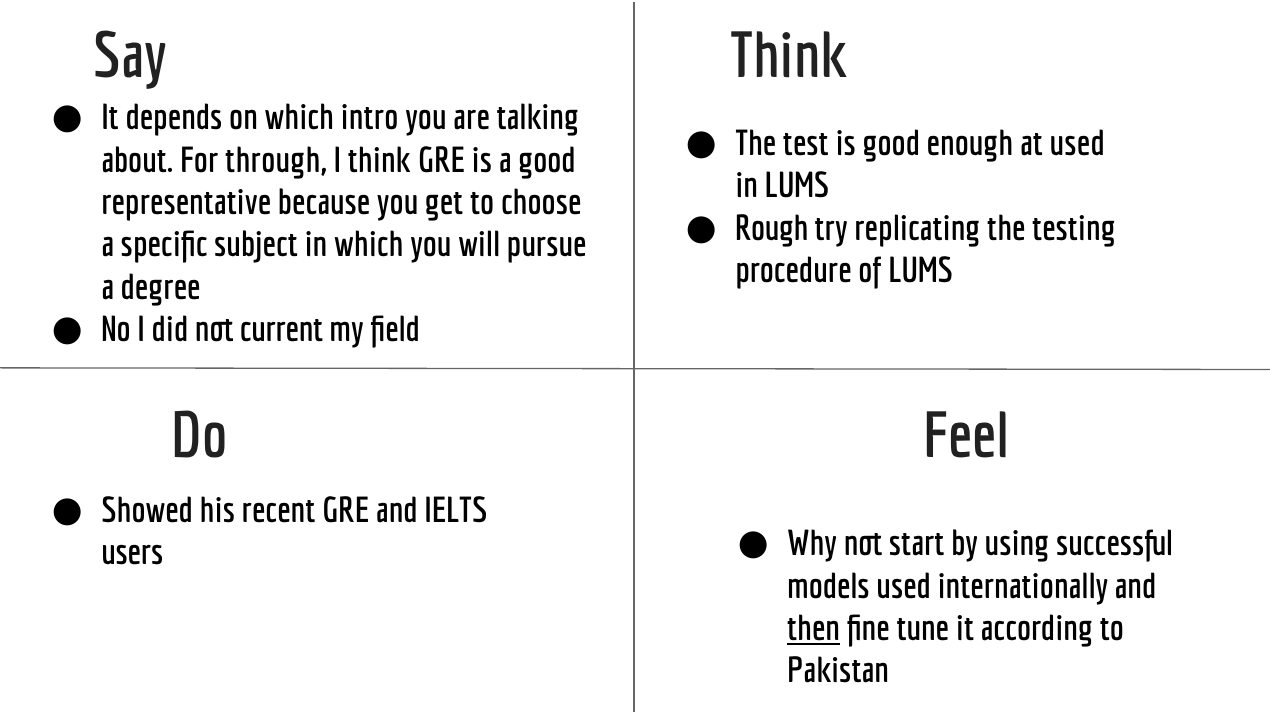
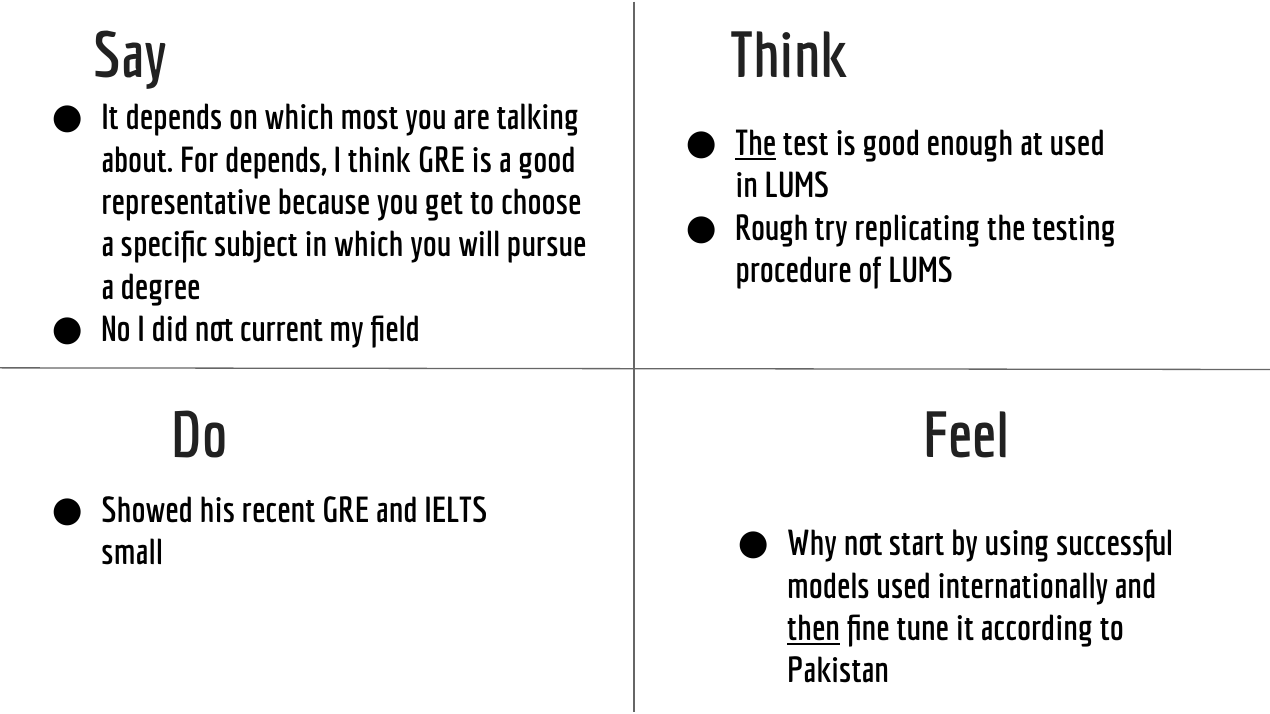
intro: intro -> most
The at (756, 144) underline: none -> present
For through: through -> depends
users: users -> small
